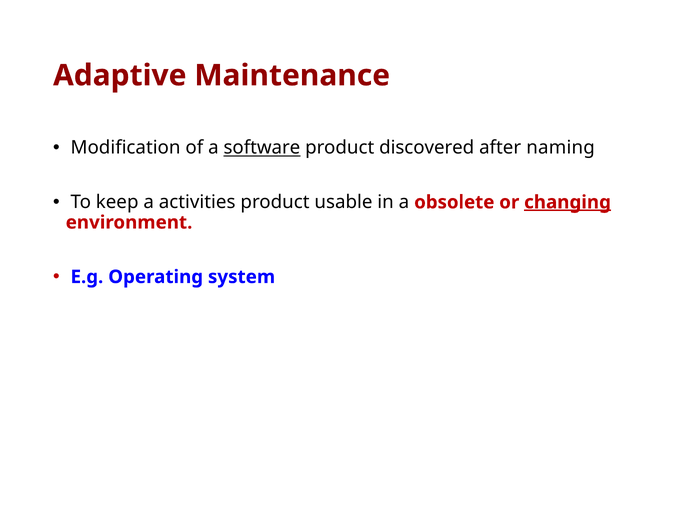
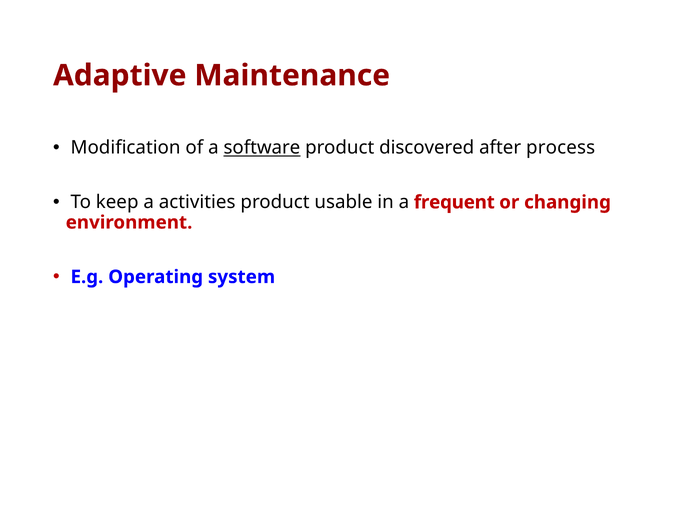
naming: naming -> process
obsolete: obsolete -> frequent
changing underline: present -> none
